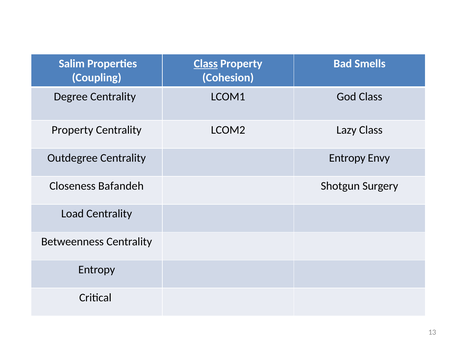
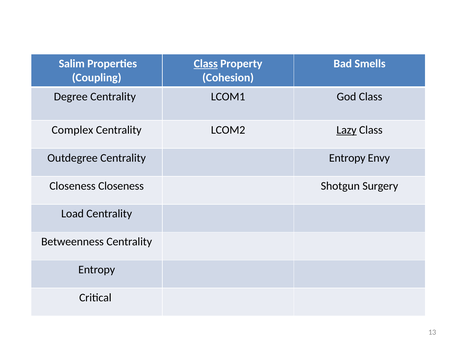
Property at (72, 130): Property -> Complex
Lazy underline: none -> present
Closeness Bafandeh: Bafandeh -> Closeness
